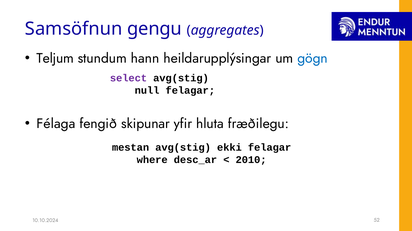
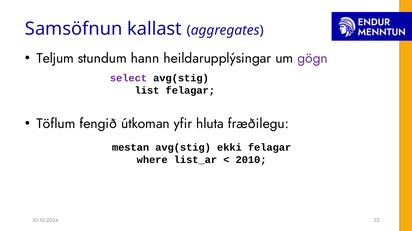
gengu: gengu -> kallast
gögn colour: blue -> purple
null: null -> list
Félaga: Félaga -> Töflum
skipunar: skipunar -> útkoman
desc_ar: desc_ar -> list_ar
